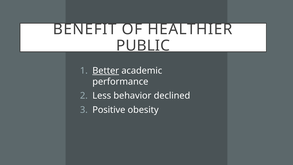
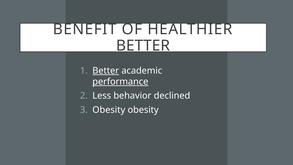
PUBLIC at (143, 46): PUBLIC -> BETTER
performance underline: none -> present
Positive at (109, 110): Positive -> Obesity
